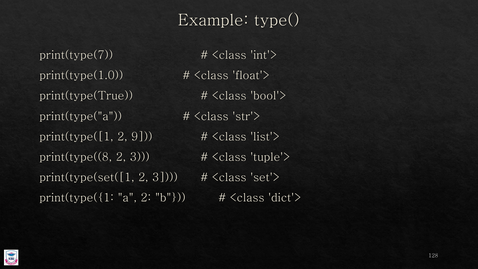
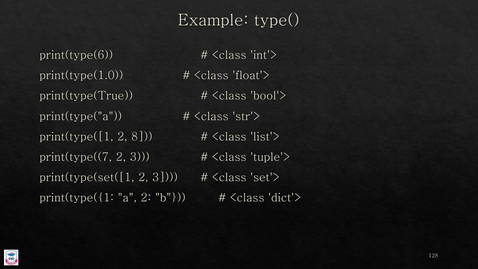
print(type(7: print(type(7 -> print(type(6
9: 9 -> 8
print(type((8: print(type((8 -> print(type((7
